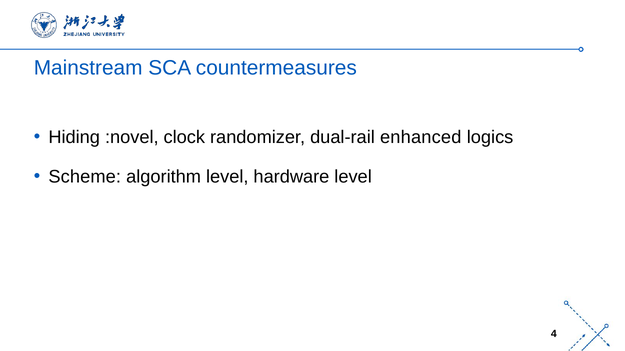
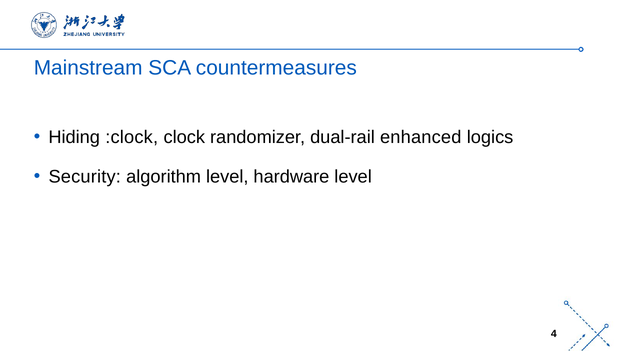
:novel: :novel -> :clock
Scheme: Scheme -> Security
